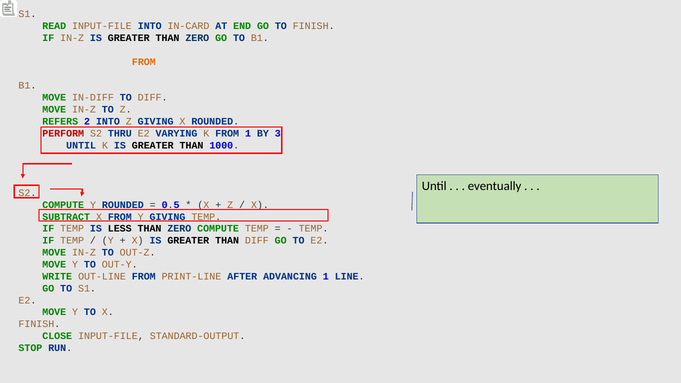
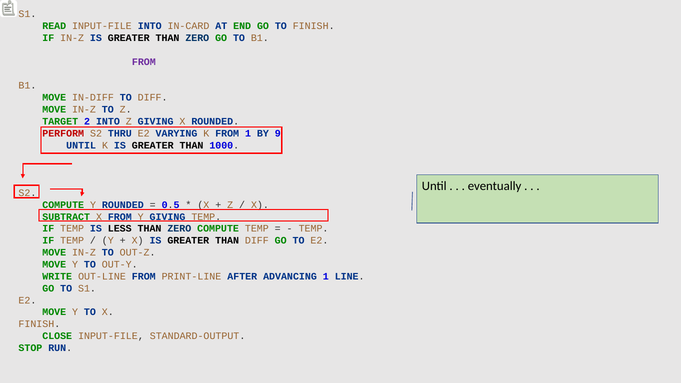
FROM at (144, 62) colour: orange -> purple
REFERS: REFERS -> TARGET
3: 3 -> 9
